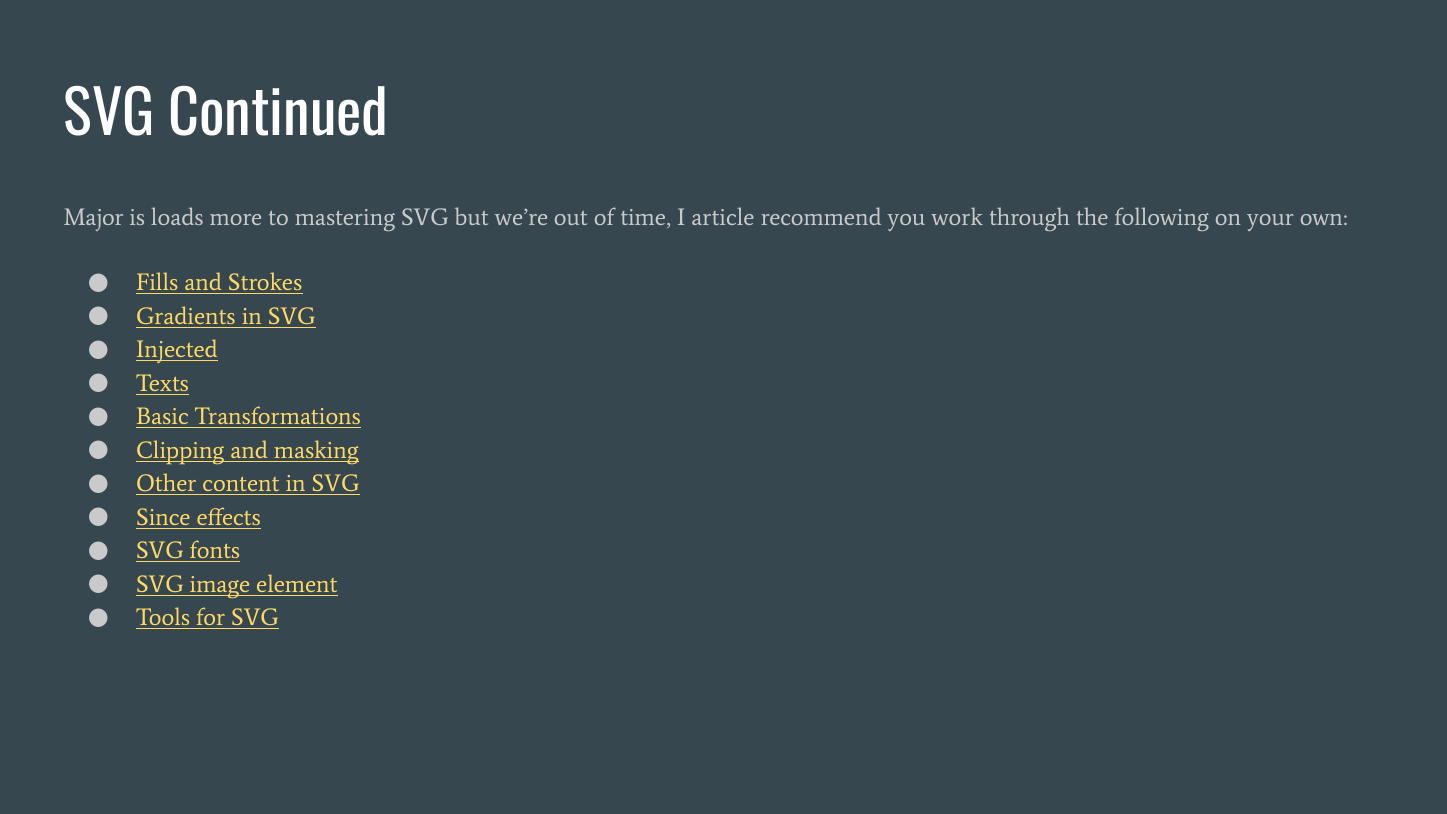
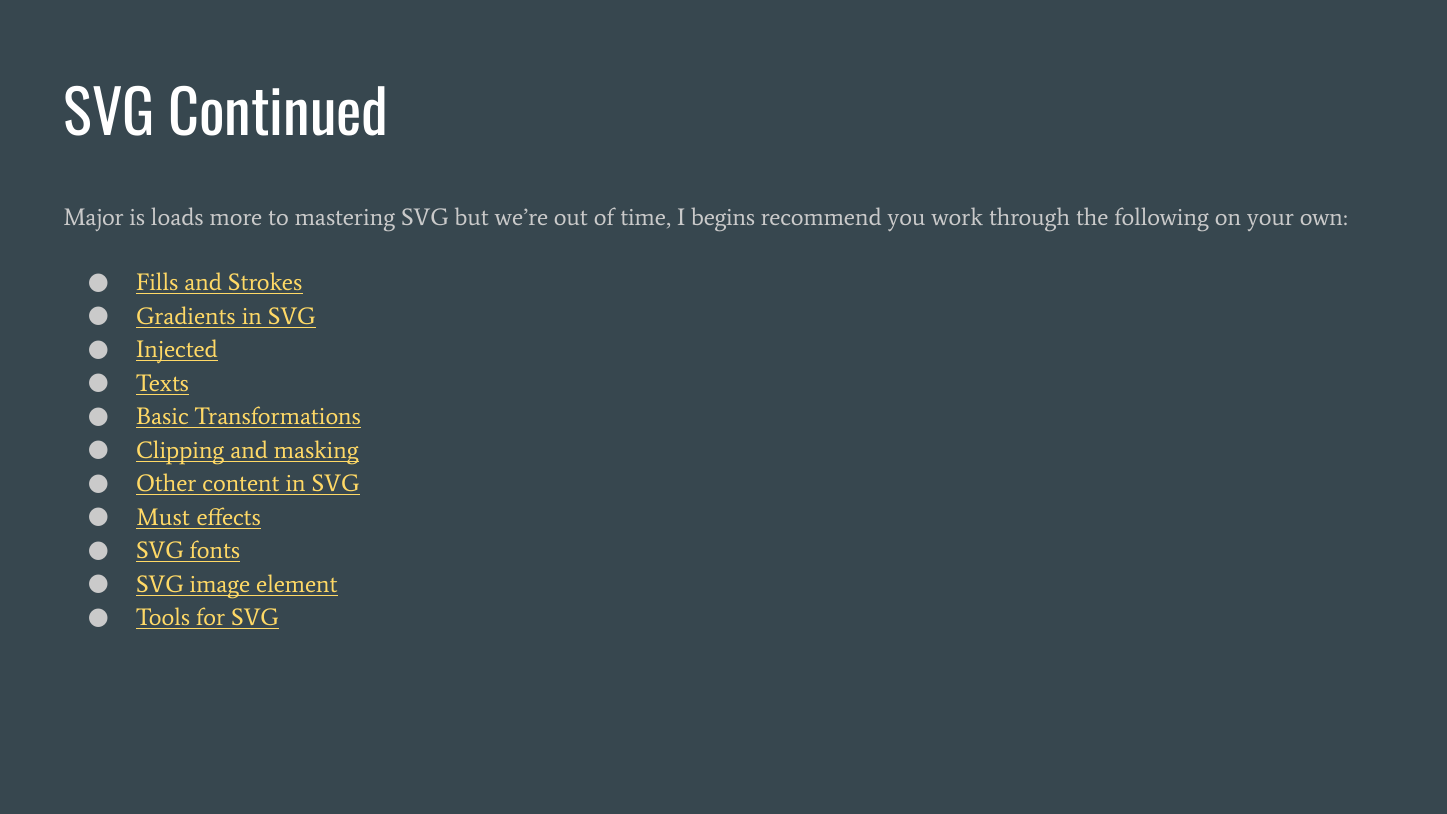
article: article -> begins
Since: Since -> Must
